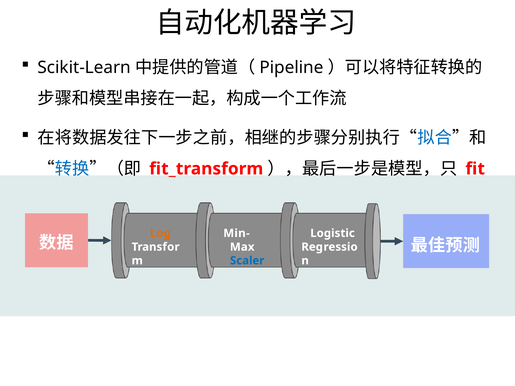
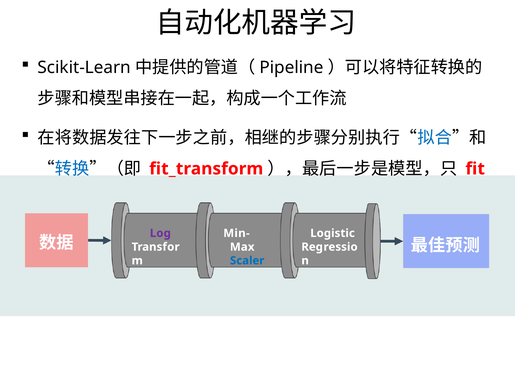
Log colour: orange -> purple
